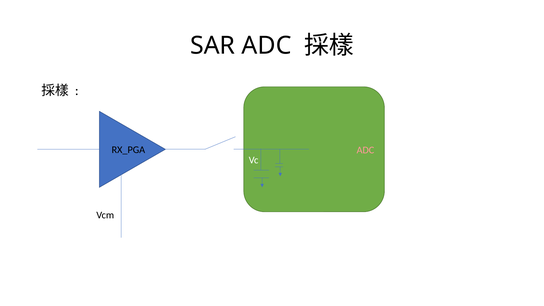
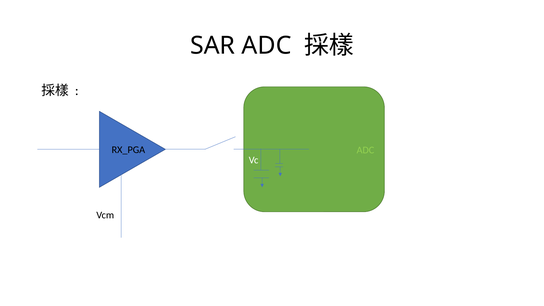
ADC at (365, 150) colour: pink -> light green
